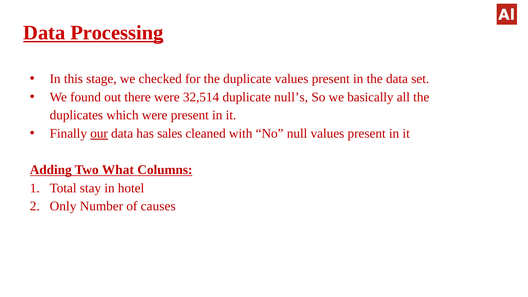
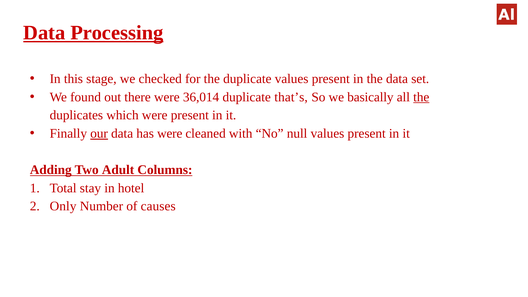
32,514: 32,514 -> 36,014
null’s: null’s -> that’s
the at (421, 97) underline: none -> present
has sales: sales -> were
What: What -> Adult
